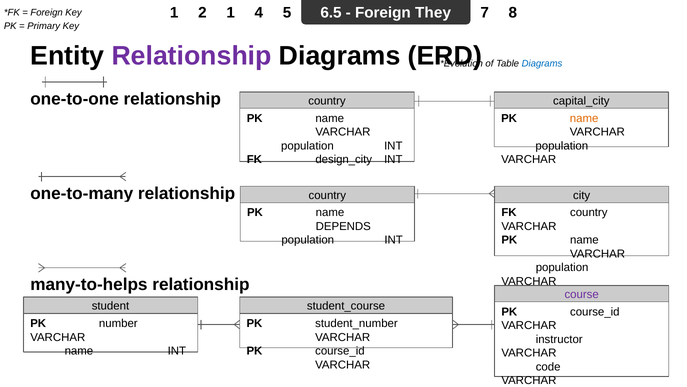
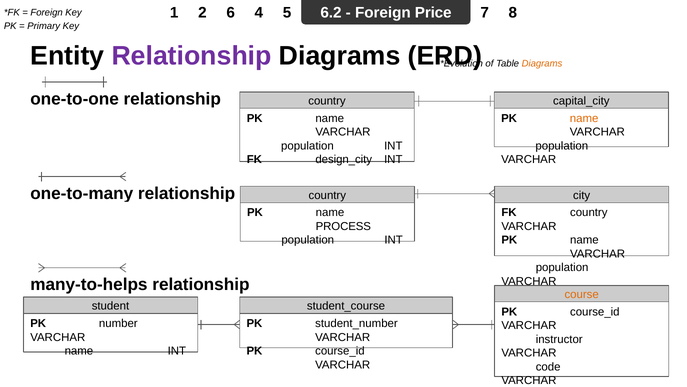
2 1: 1 -> 6
6.5: 6.5 -> 6.2
They: They -> Price
Diagrams at (542, 64) colour: blue -> orange
DEPENDS: DEPENDS -> PROCESS
course colour: purple -> orange
